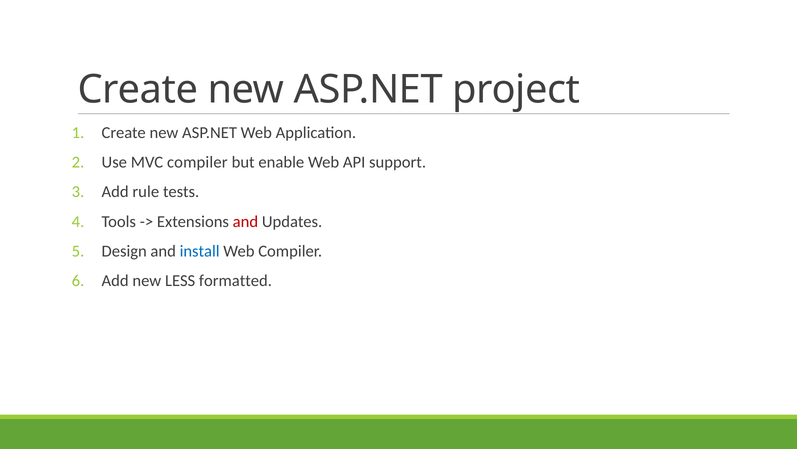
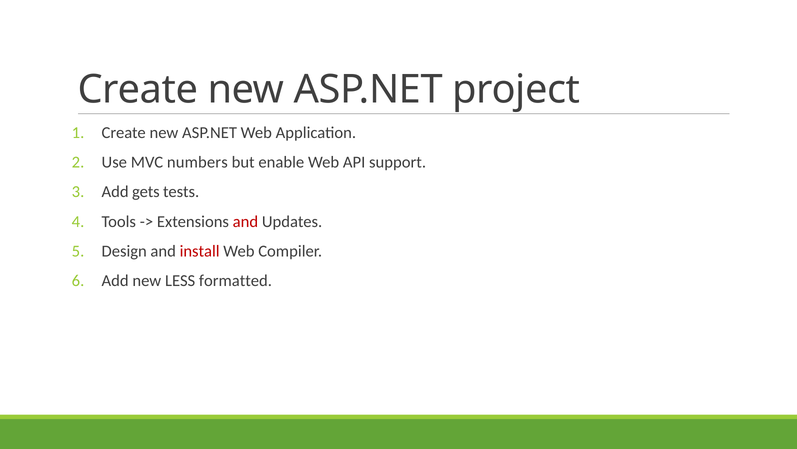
MVC compiler: compiler -> numbers
rule: rule -> gets
install colour: blue -> red
